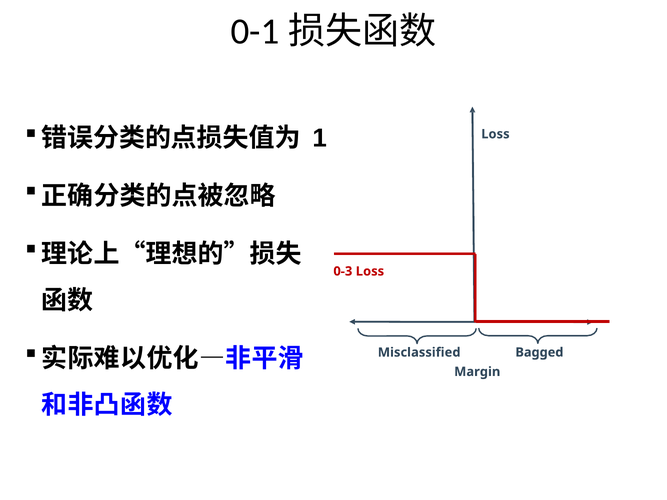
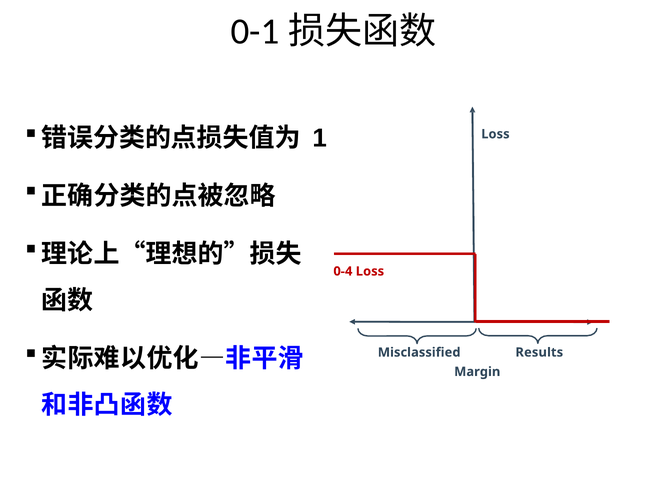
0-3: 0-3 -> 0-4
Bagged: Bagged -> Results
